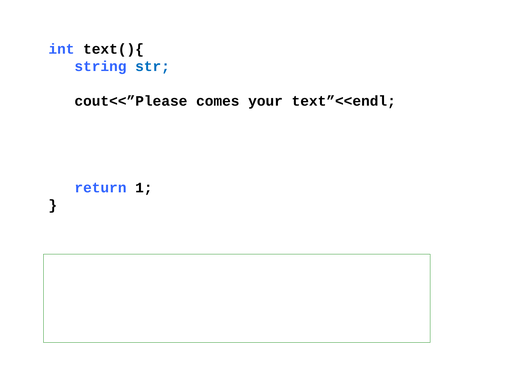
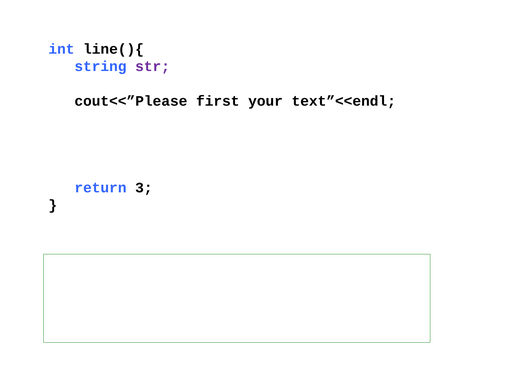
text(){: text(){ -> line(){
str colour: blue -> purple
comes: comes -> first
1: 1 -> 3
